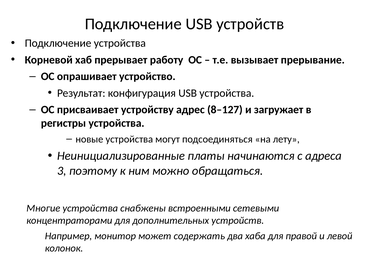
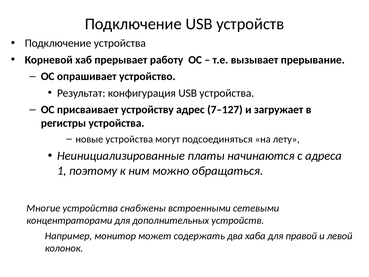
8–127: 8–127 -> 7–127
3: 3 -> 1
